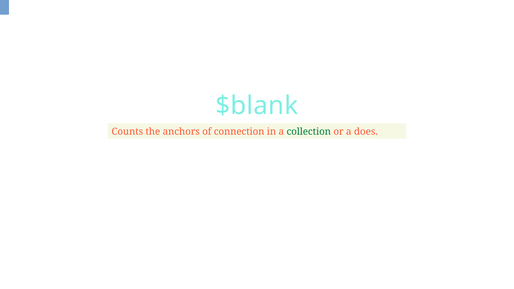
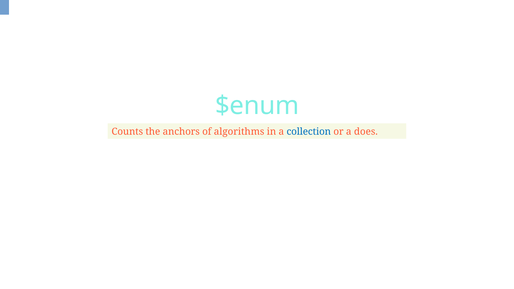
$blank: $blank -> $enum
connection: connection -> algorithms
collection colour: green -> blue
